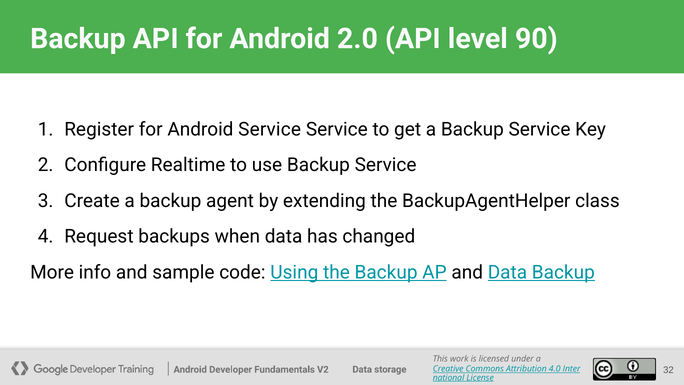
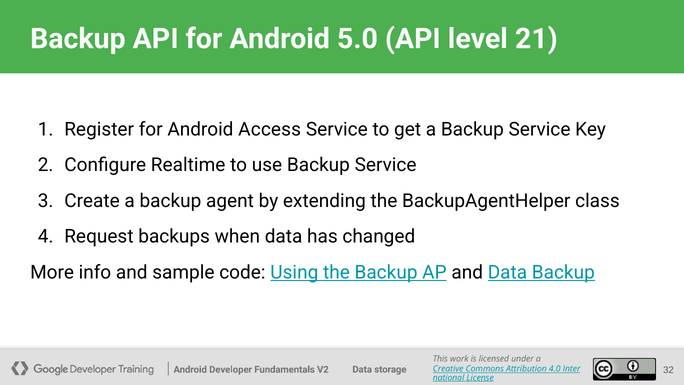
2.0: 2.0 -> 5.0
90: 90 -> 21
Android Service: Service -> Access
